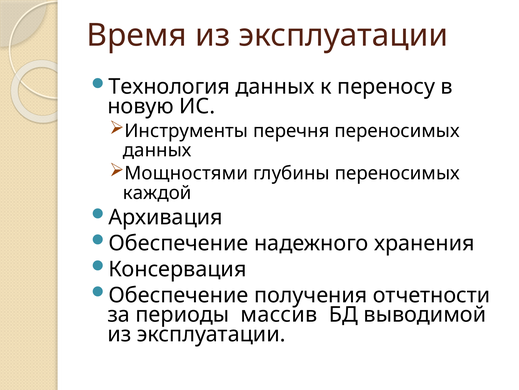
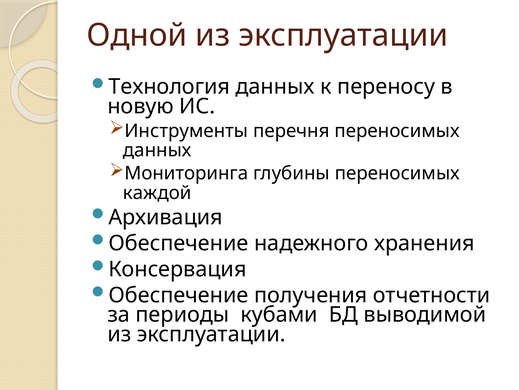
Время: Время -> Одной
Мощностями: Мощностями -> Мониторинга
массив: массив -> кубами
